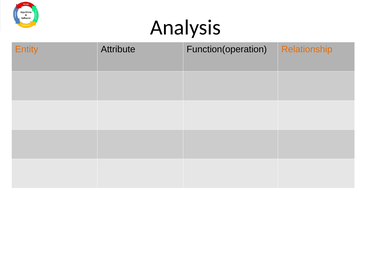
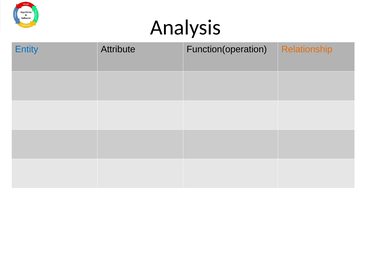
Entity colour: orange -> blue
